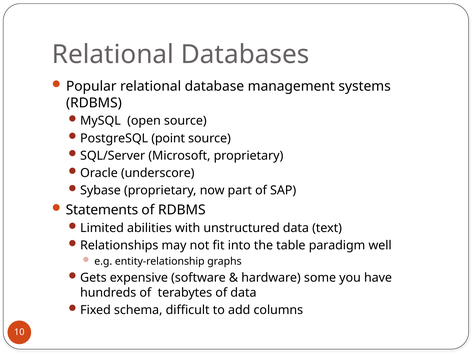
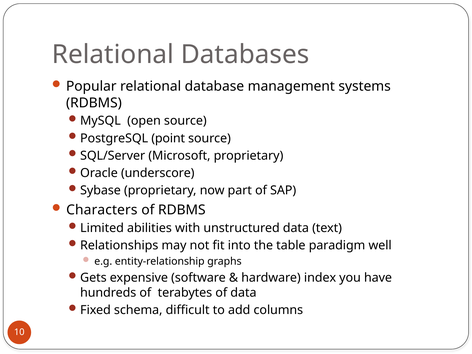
Statements: Statements -> Characters
some: some -> index
